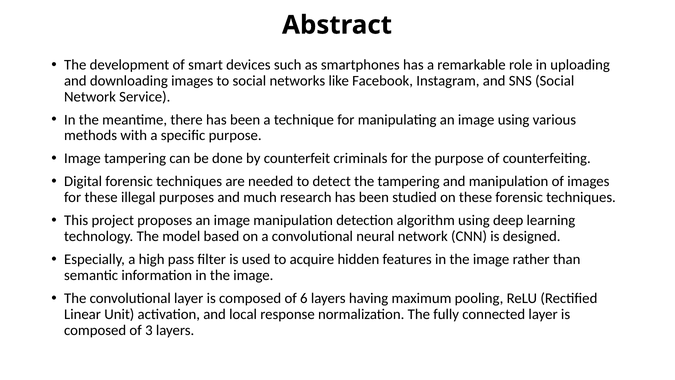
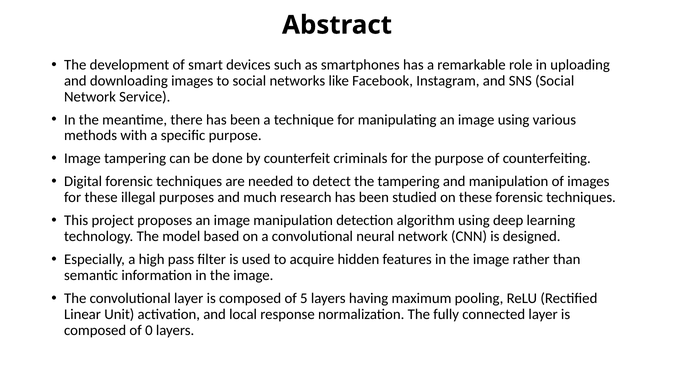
6: 6 -> 5
3: 3 -> 0
